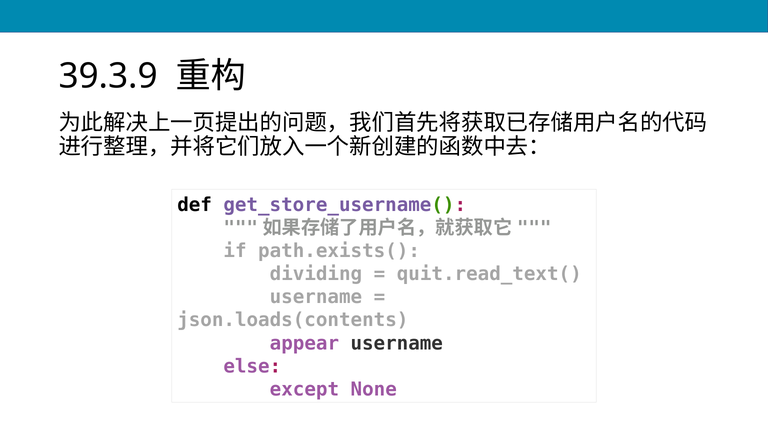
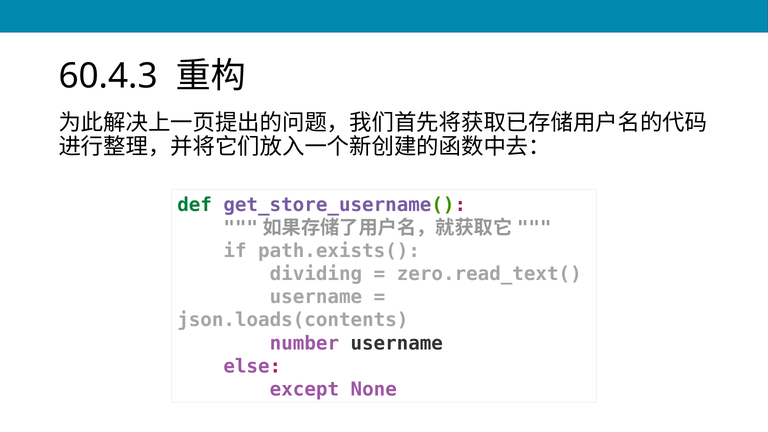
39.3.9: 39.3.9 -> 60.4.3
def colour: black -> green
quit.read_text(: quit.read_text( -> zero.read_text(
appear: appear -> number
